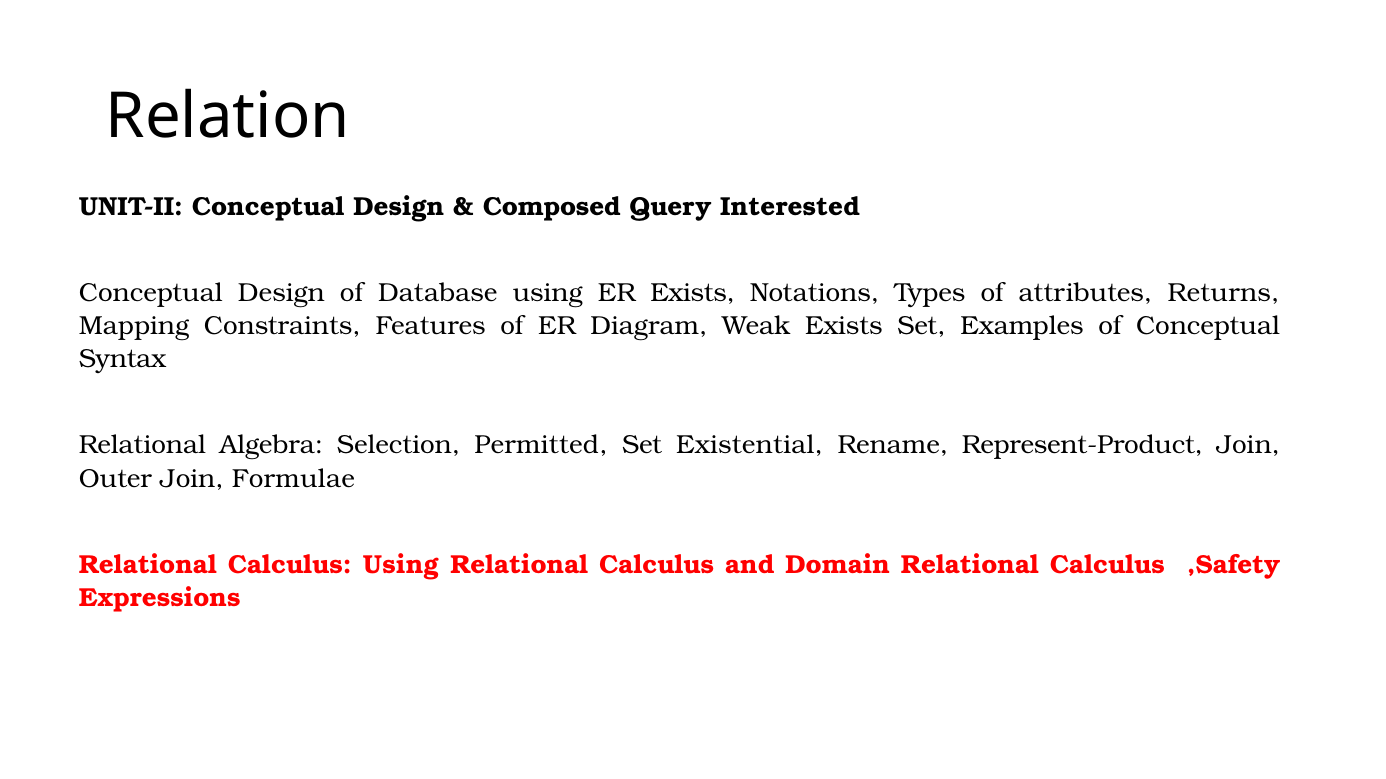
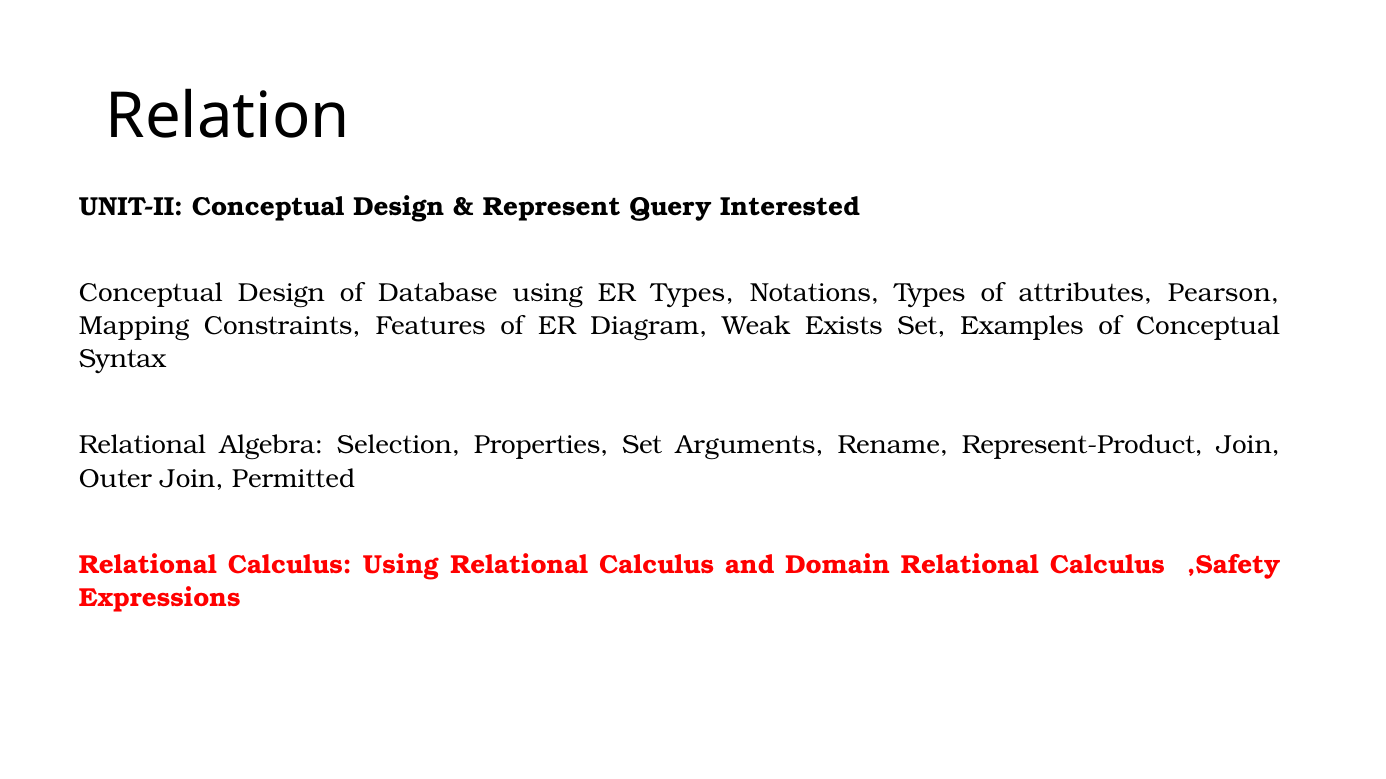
Composed: Composed -> Represent
ER Exists: Exists -> Types
Returns: Returns -> Pearson
Permitted: Permitted -> Properties
Existential: Existential -> Arguments
Formulae: Formulae -> Permitted
